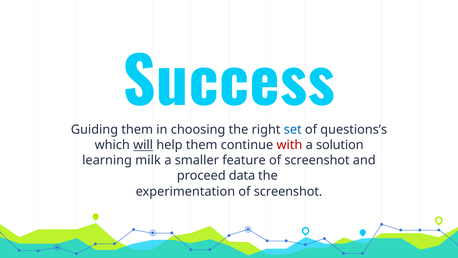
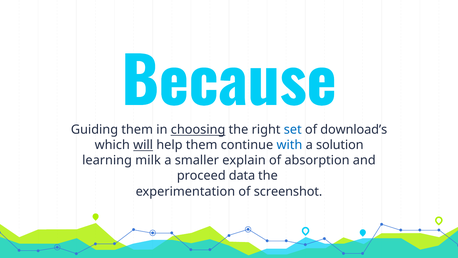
Success: Success -> Because
choosing underline: none -> present
questions’s: questions’s -> download’s
with colour: red -> blue
feature: feature -> explain
screenshot at (317, 160): screenshot -> absorption
